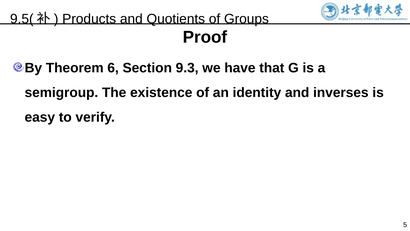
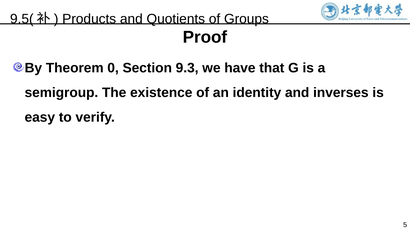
6: 6 -> 0
